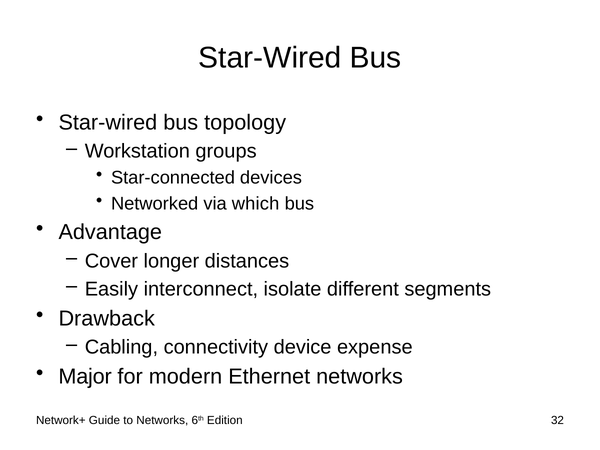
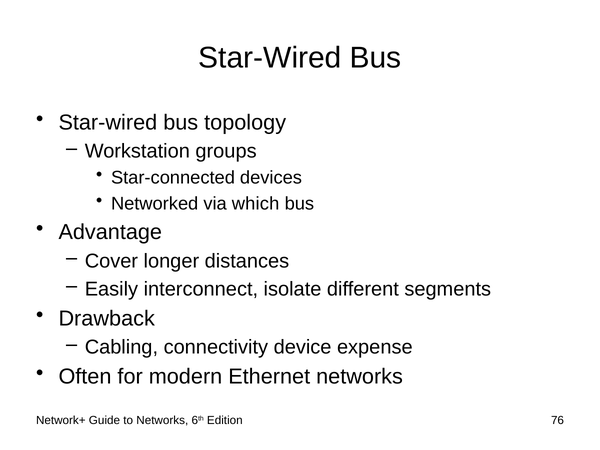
Major: Major -> Often
32: 32 -> 76
